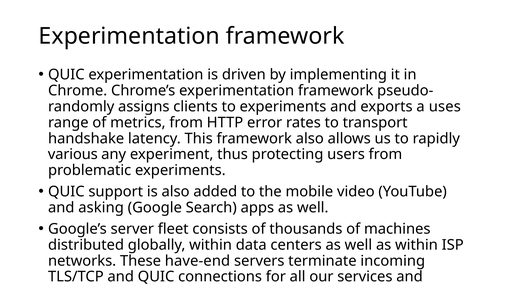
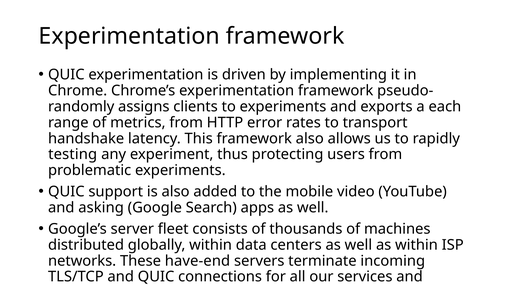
uses: uses -> each
various: various -> testing
